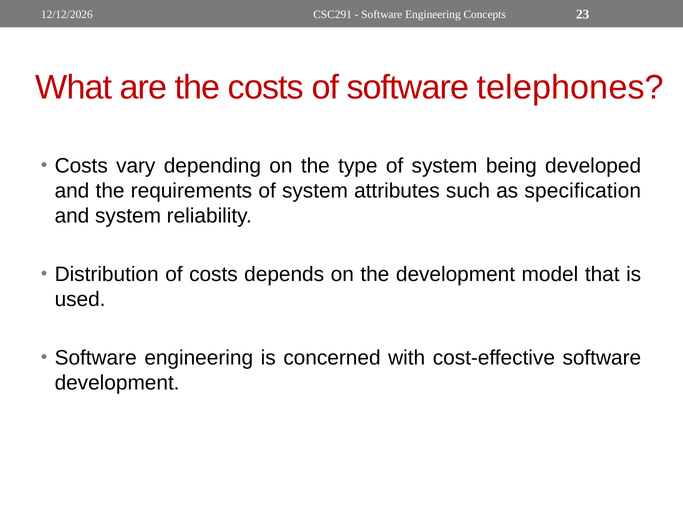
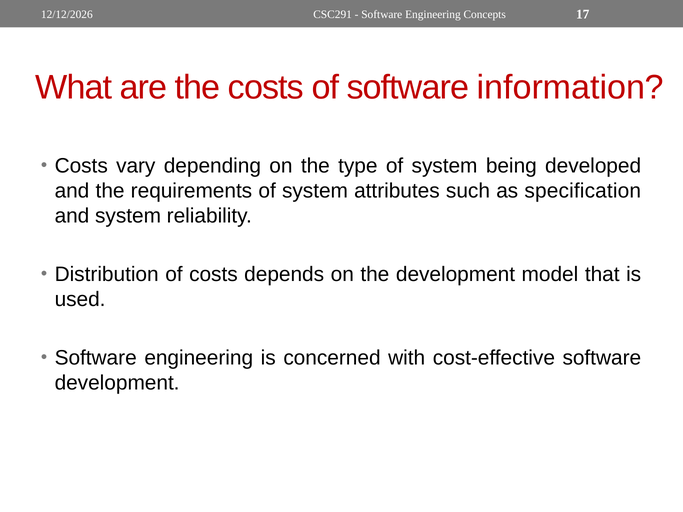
23: 23 -> 17
telephones: telephones -> information
